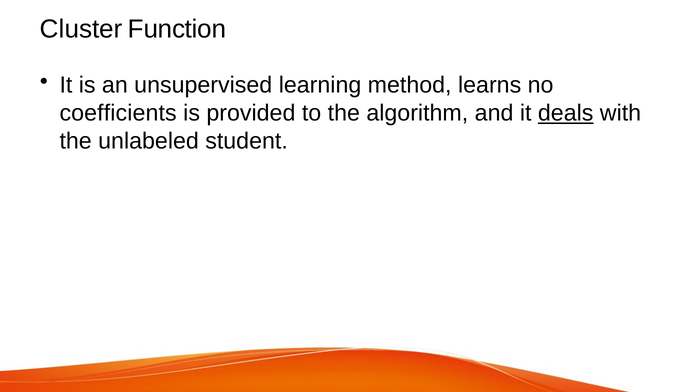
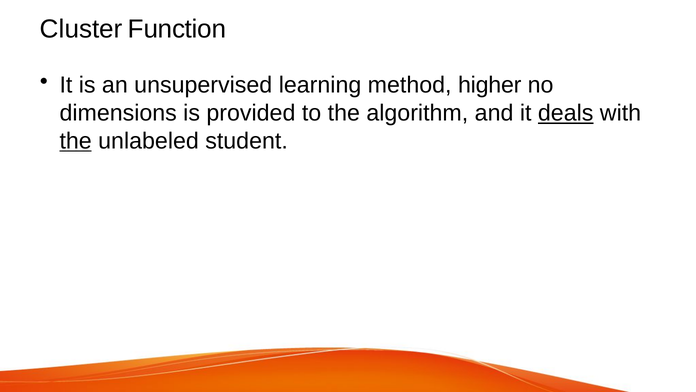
learns: learns -> higher
coefficients: coefficients -> dimensions
the at (76, 141) underline: none -> present
